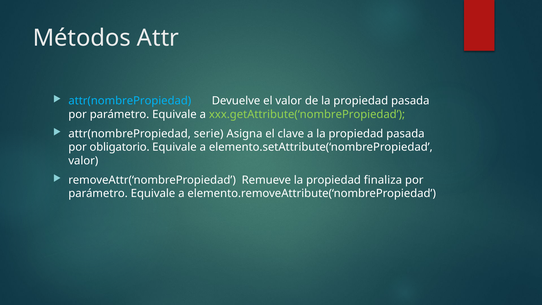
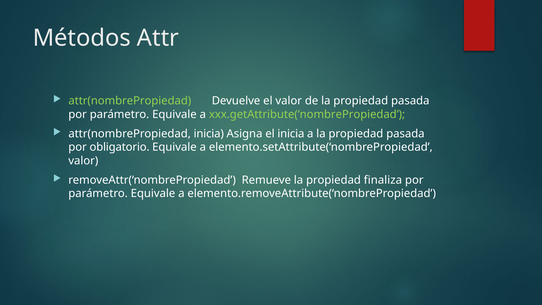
attr(nombrePropiedad at (130, 101) colour: light blue -> light green
attr(nombrePropiedad serie: serie -> inicia
el clave: clave -> inicia
